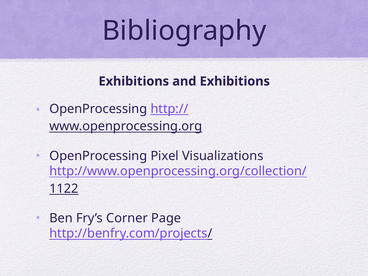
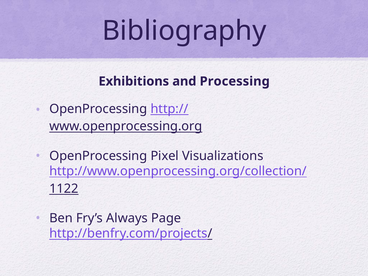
and Exhibitions: Exhibitions -> Processing
Corner: Corner -> Always
